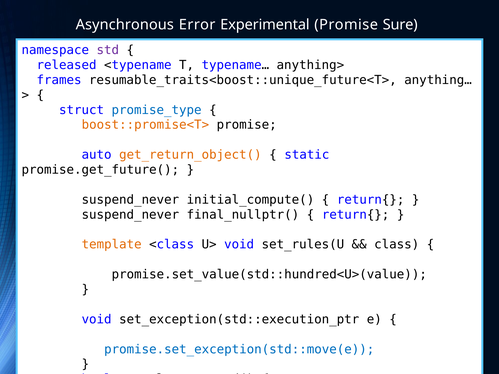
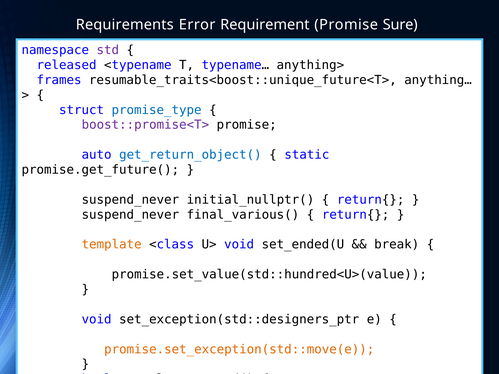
Asynchronous: Asynchronous -> Requirements
Experimental: Experimental -> Requirement
boost::promise<T> colour: orange -> purple
get_return_object( colour: orange -> blue
initial_compute(: initial_compute( -> initial_nullptr(
final_nullptr(: final_nullptr( -> final_various(
set_rules(U: set_rules(U -> set_ended(U
class: class -> break
set_exception(std::execution_ptr: set_exception(std::execution_ptr -> set_exception(std::designers_ptr
promise.set_exception(std::move(e colour: blue -> orange
